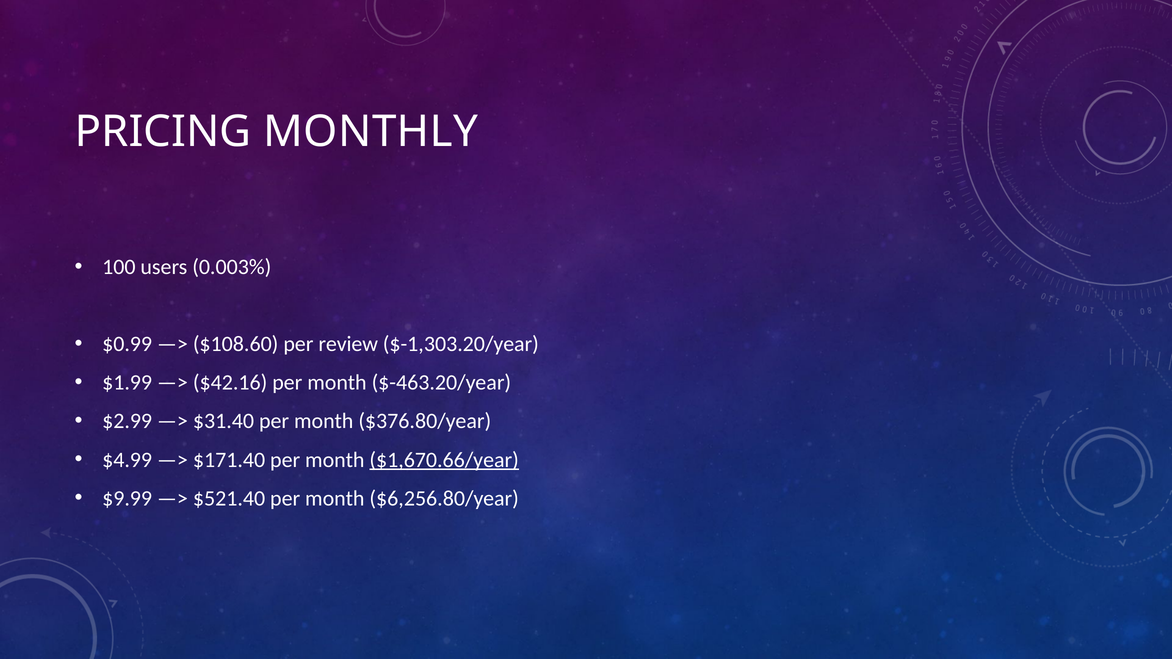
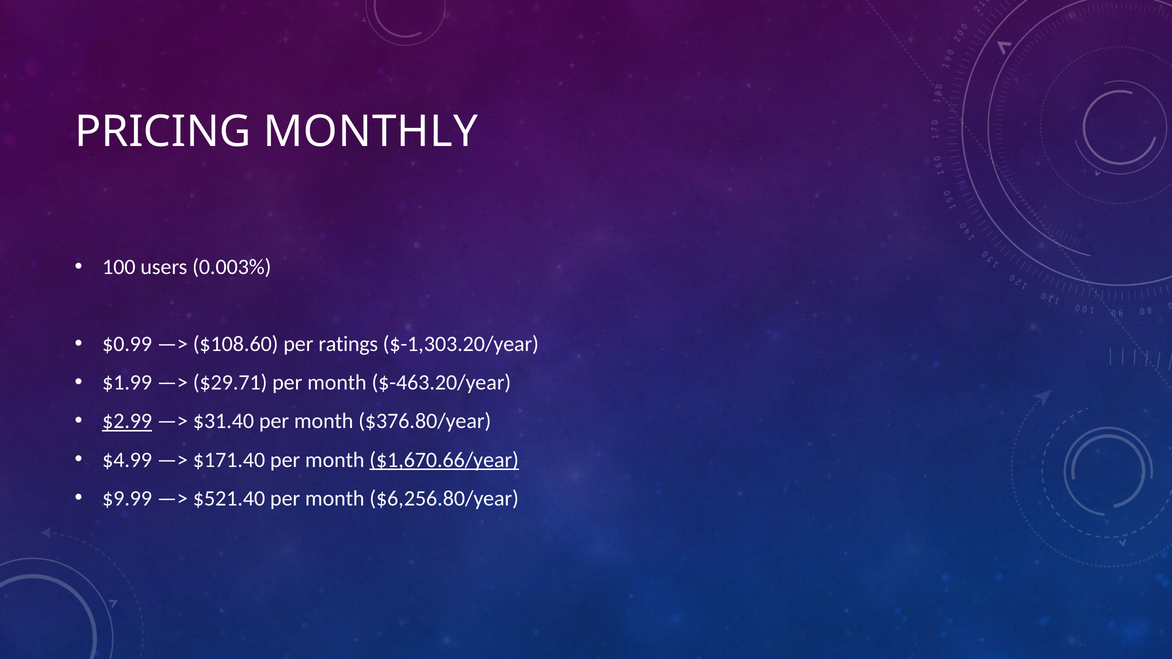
review: review -> ratings
$42.16: $42.16 -> $29.71
$2.99 underline: none -> present
